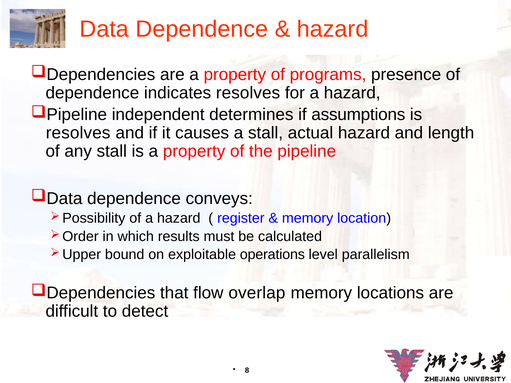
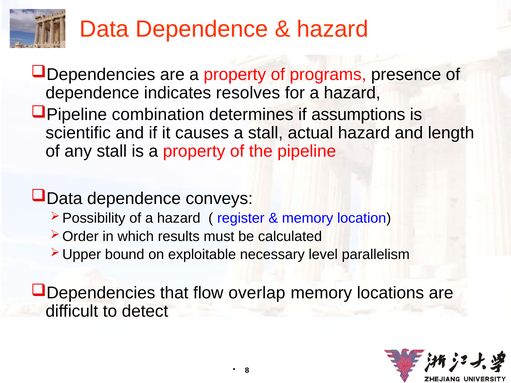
independent: independent -> combination
resolves at (78, 133): resolves -> scientific
operations: operations -> necessary
